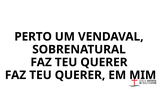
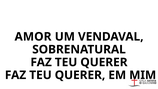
PERTO: PERTO -> AMOR
